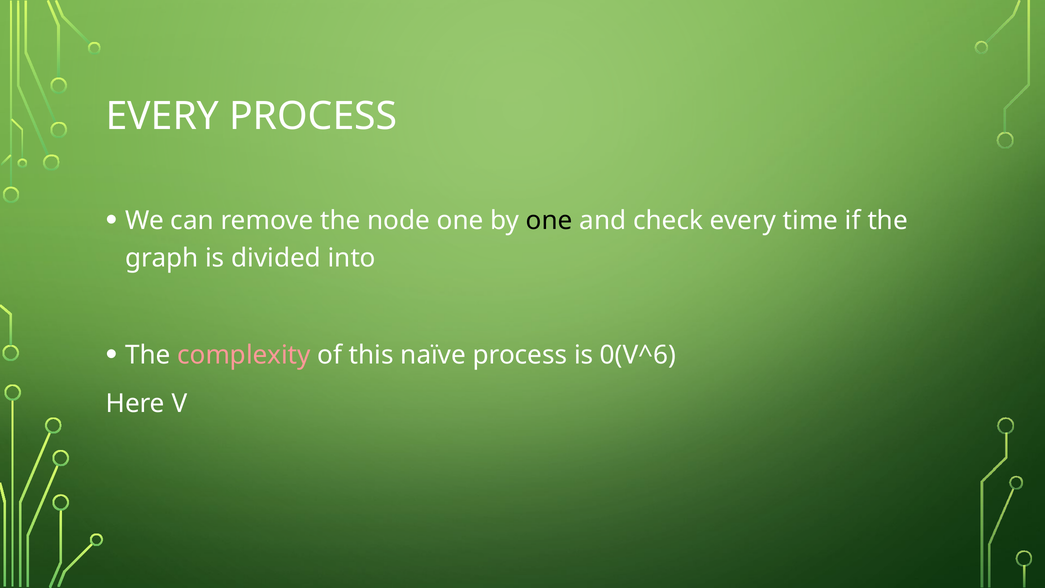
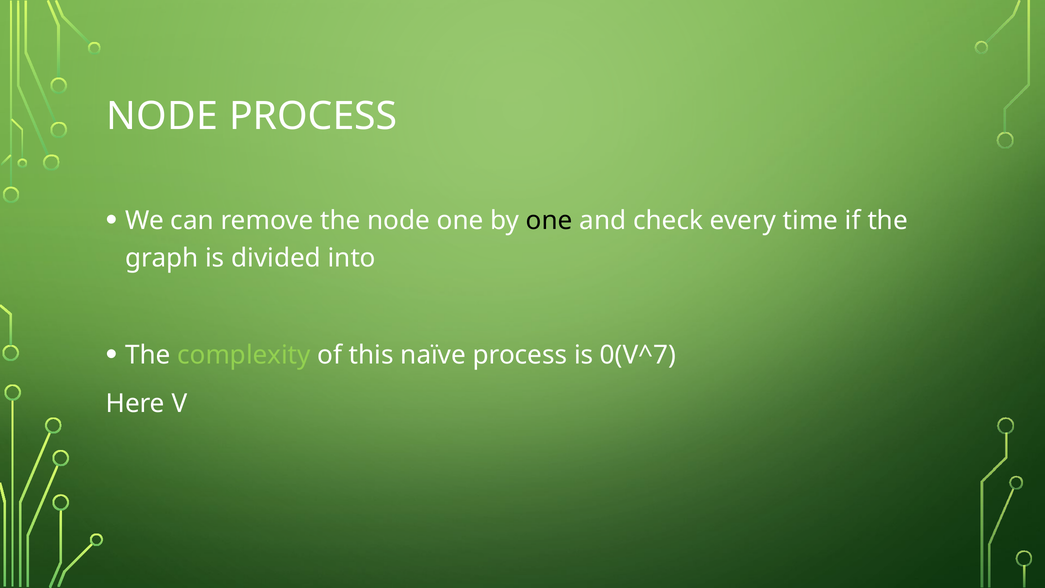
EVERY at (162, 116): EVERY -> NODE
complexity colour: pink -> light green
0(V^6: 0(V^6 -> 0(V^7
